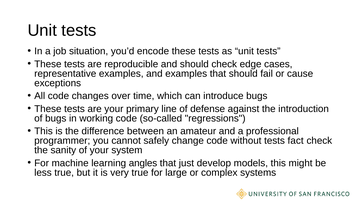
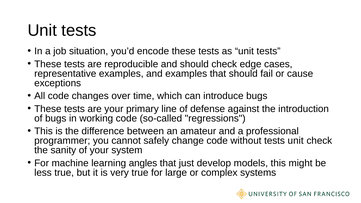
tests fact: fact -> unit
